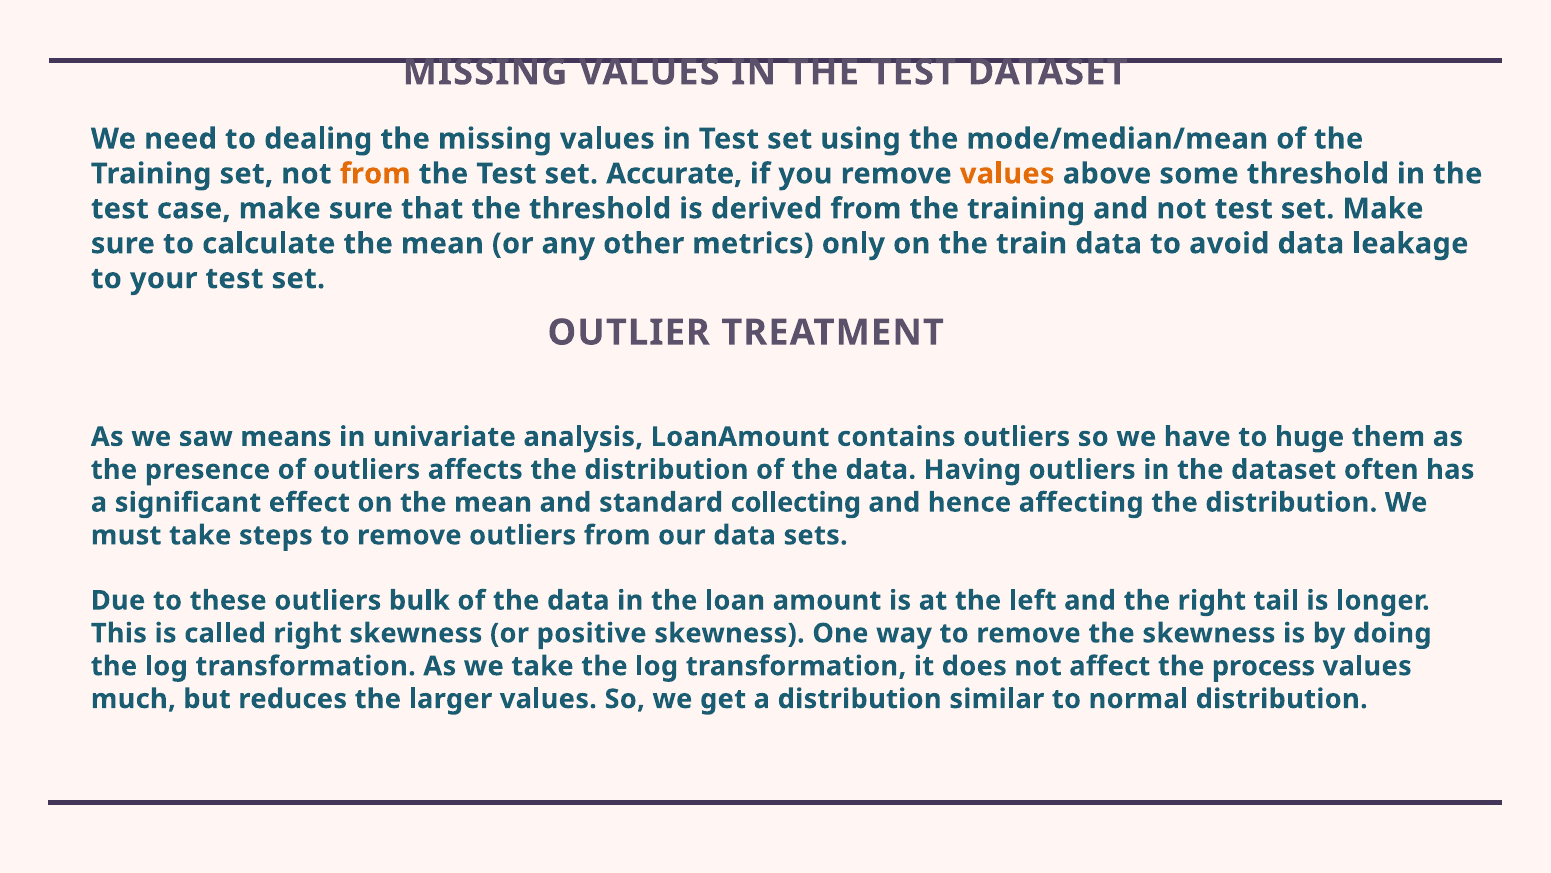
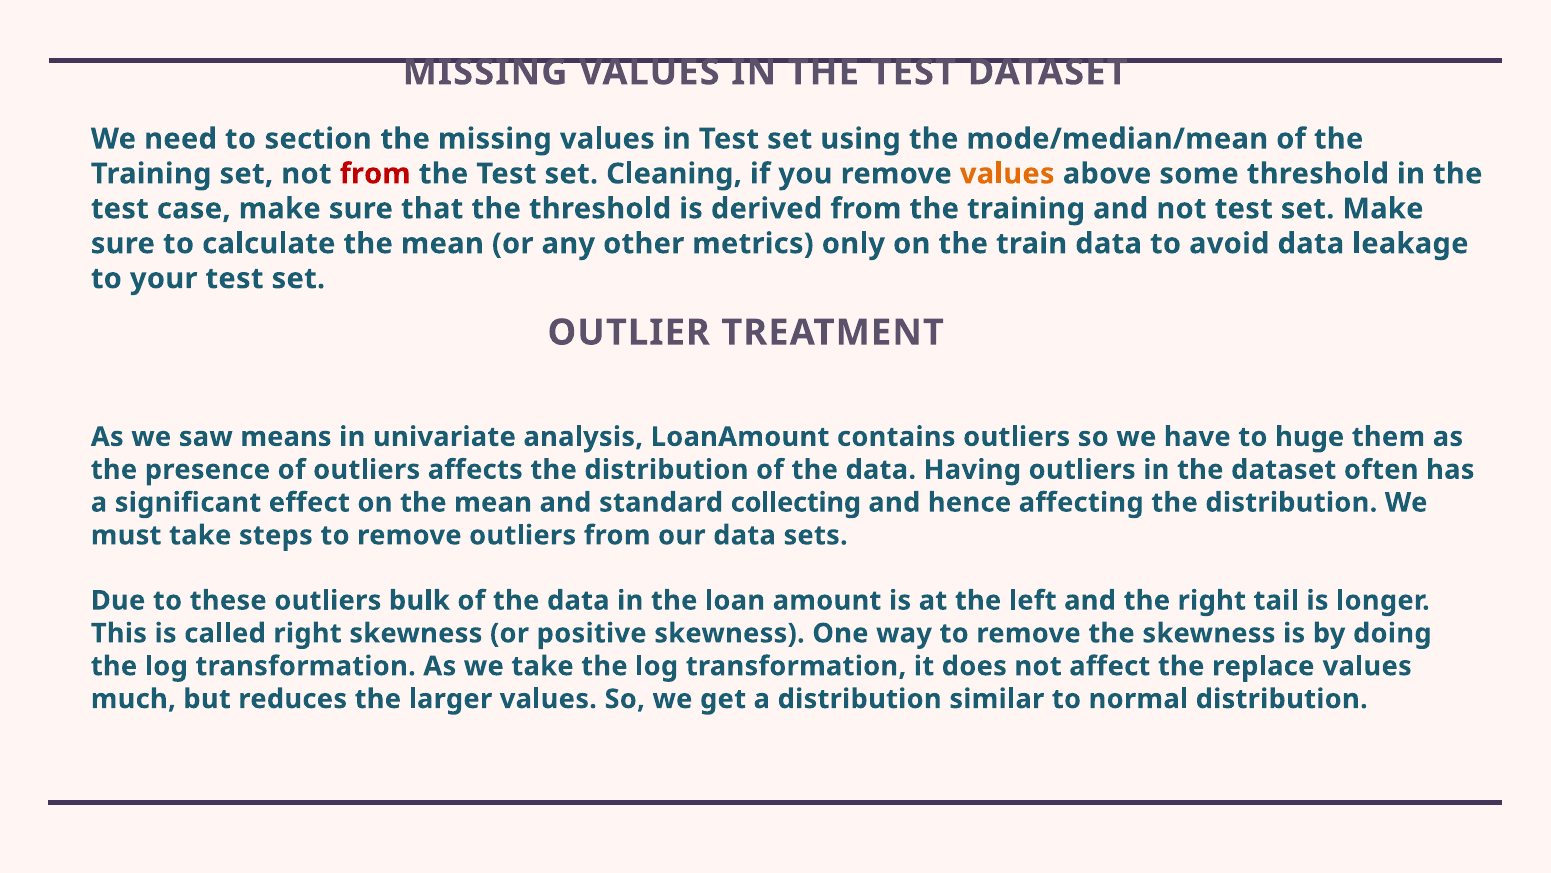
dealing: dealing -> section
from at (375, 174) colour: orange -> red
Accurate: Accurate -> Cleaning
process: process -> replace
